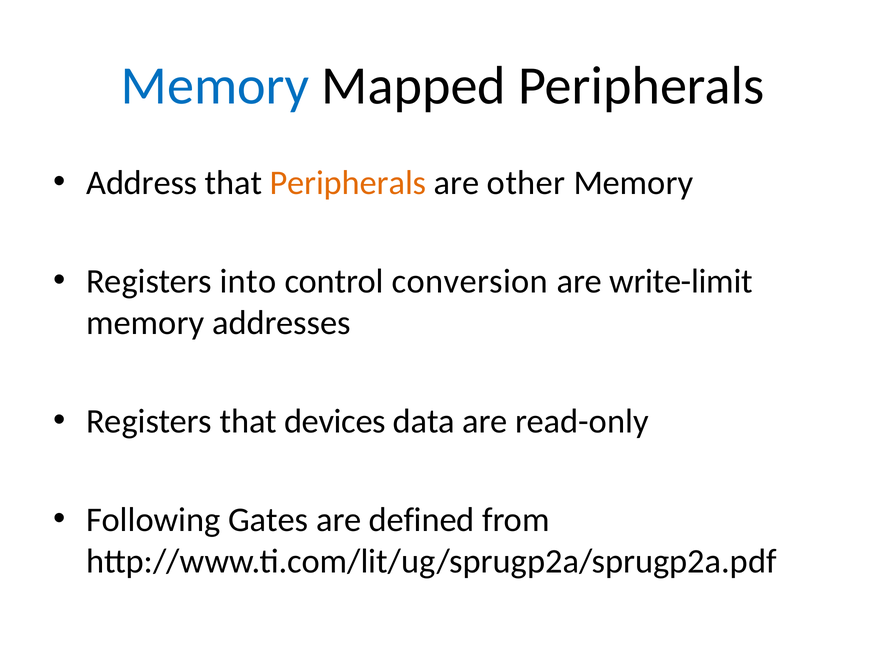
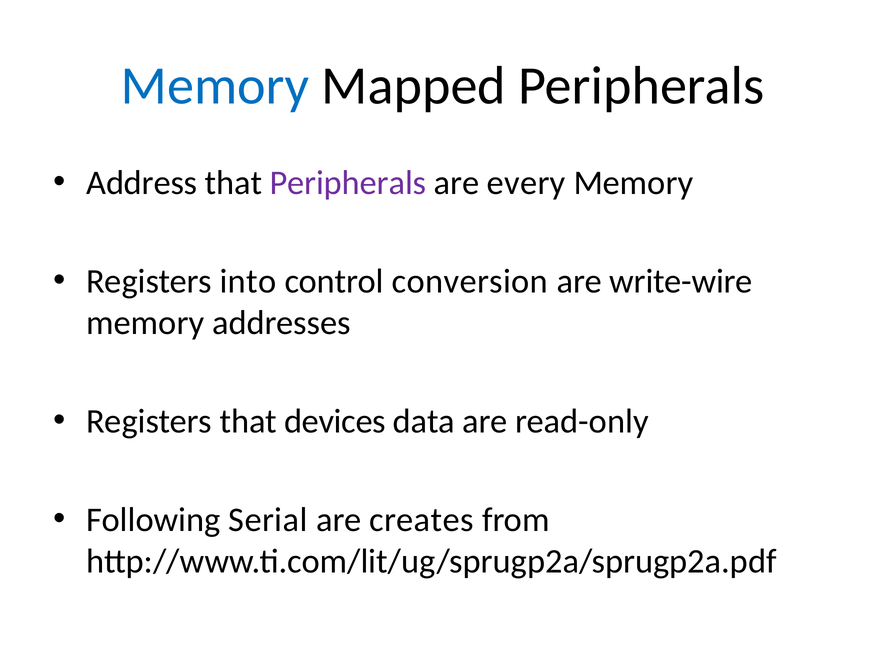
Peripherals at (348, 183) colour: orange -> purple
other: other -> every
write-limit: write-limit -> write-wire
Gates: Gates -> Serial
defined: defined -> creates
